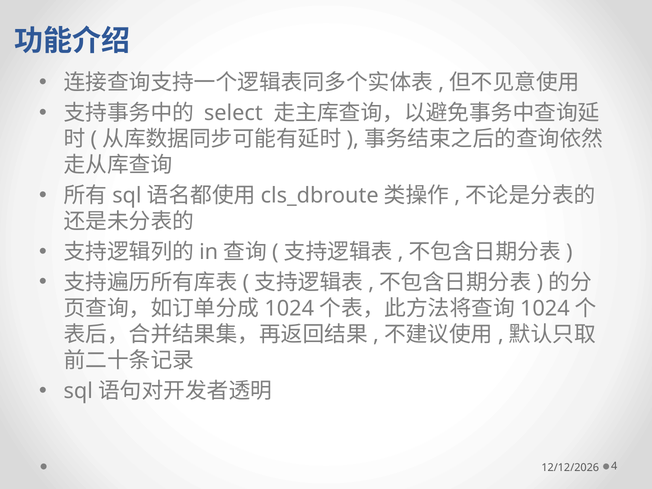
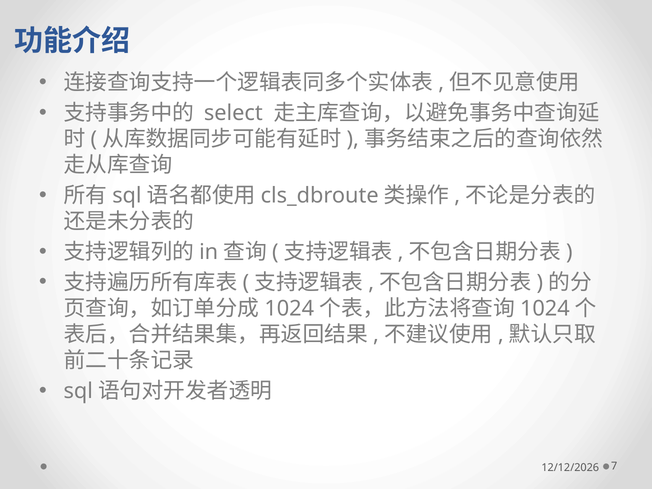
4: 4 -> 7
